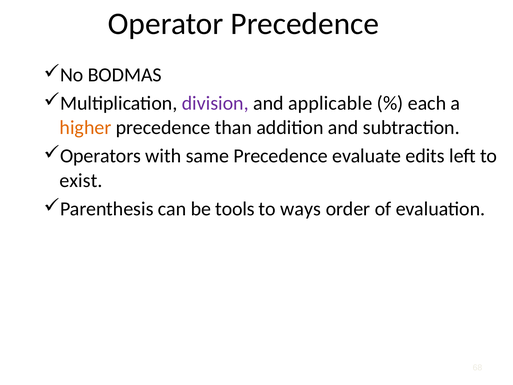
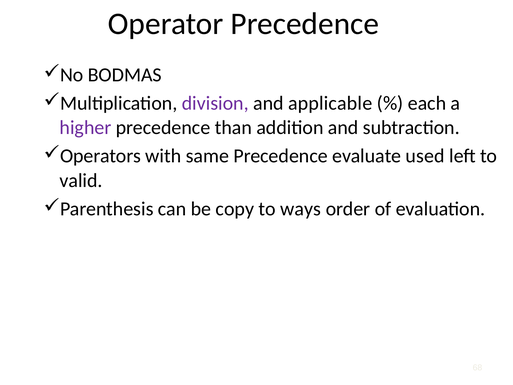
higher colour: orange -> purple
edits: edits -> used
exist: exist -> valid
tools: tools -> copy
